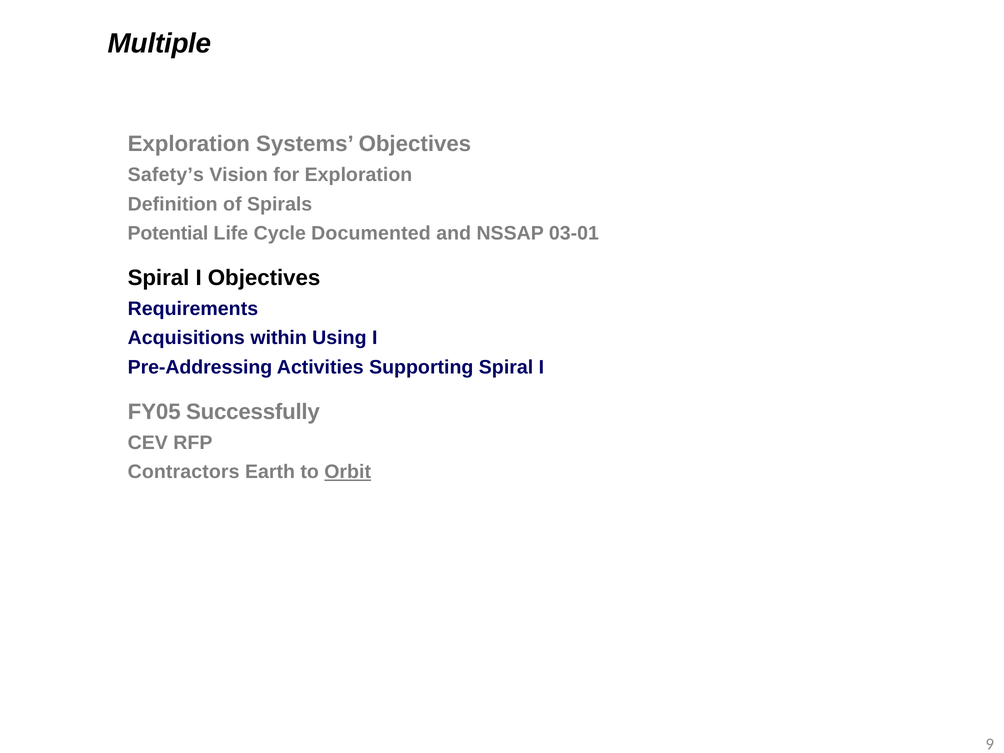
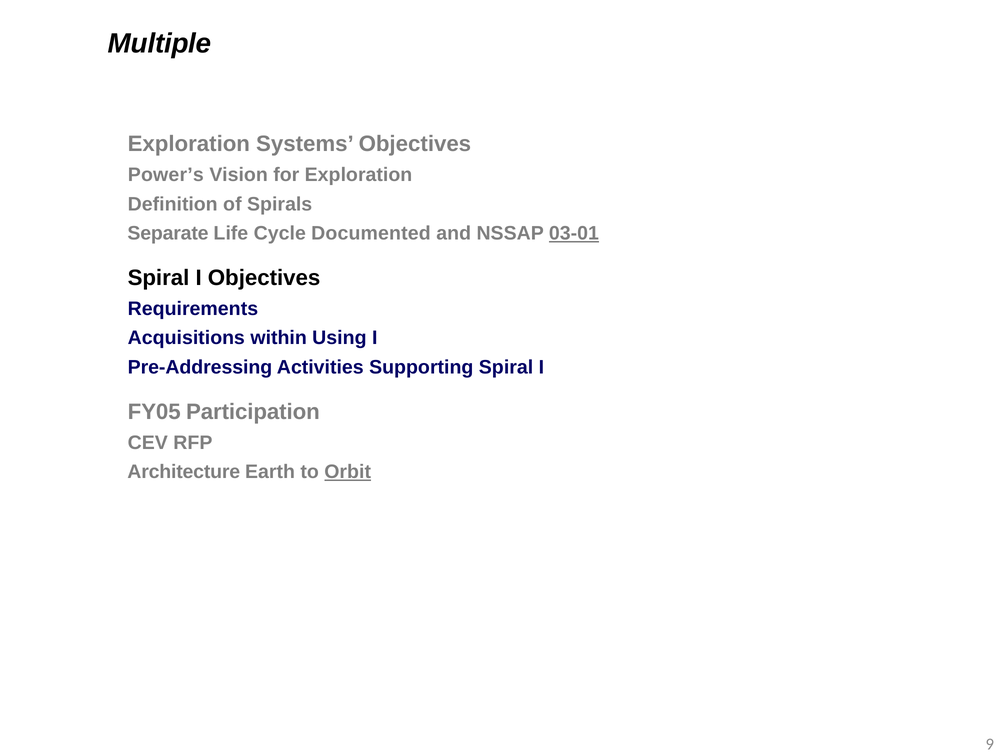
Safety’s: Safety’s -> Power’s
Potential: Potential -> Separate
03-01 underline: none -> present
Successfully: Successfully -> Participation
Contractors: Contractors -> Architecture
